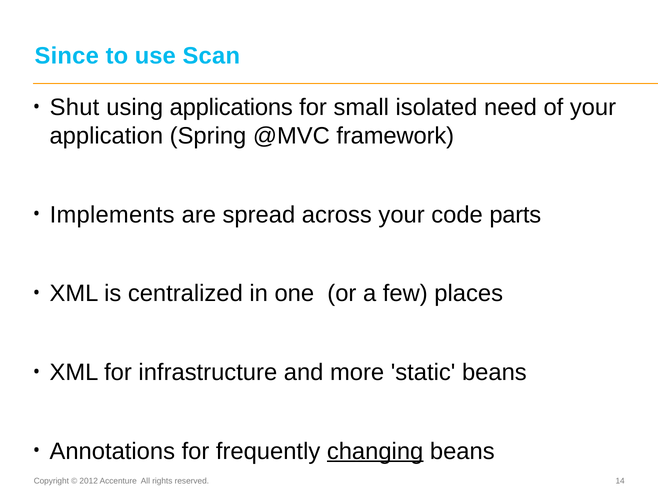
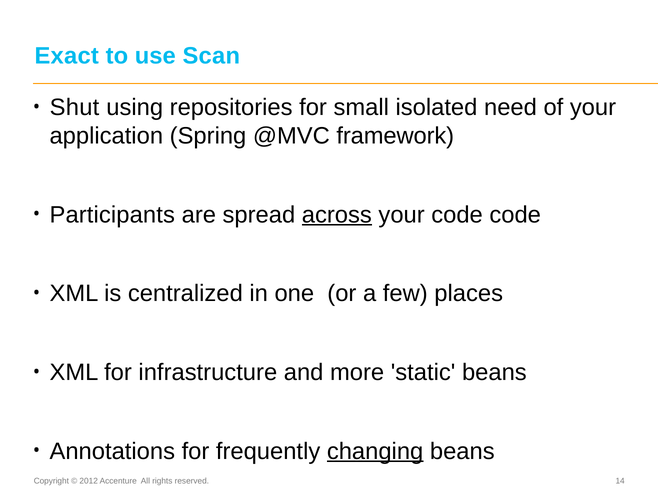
Since: Since -> Exact
applications: applications -> repositories
Implements: Implements -> Participants
across underline: none -> present
code parts: parts -> code
